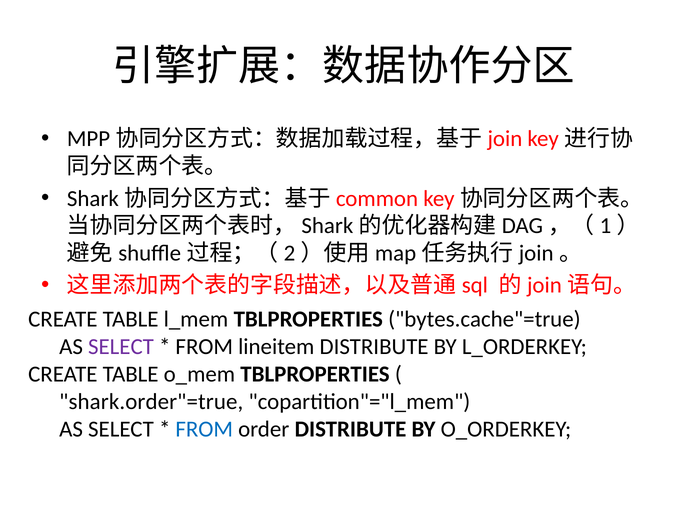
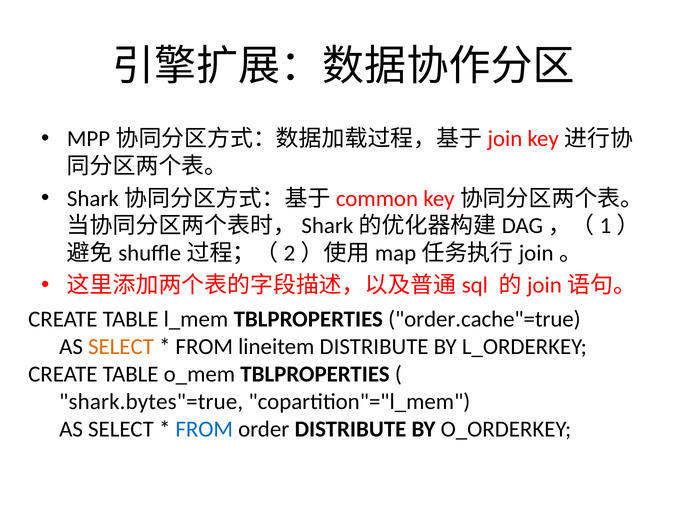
bytes.cache"=true: bytes.cache"=true -> order.cache"=true
SELECT at (121, 347) colour: purple -> orange
shark.order"=true: shark.order"=true -> shark.bytes"=true
